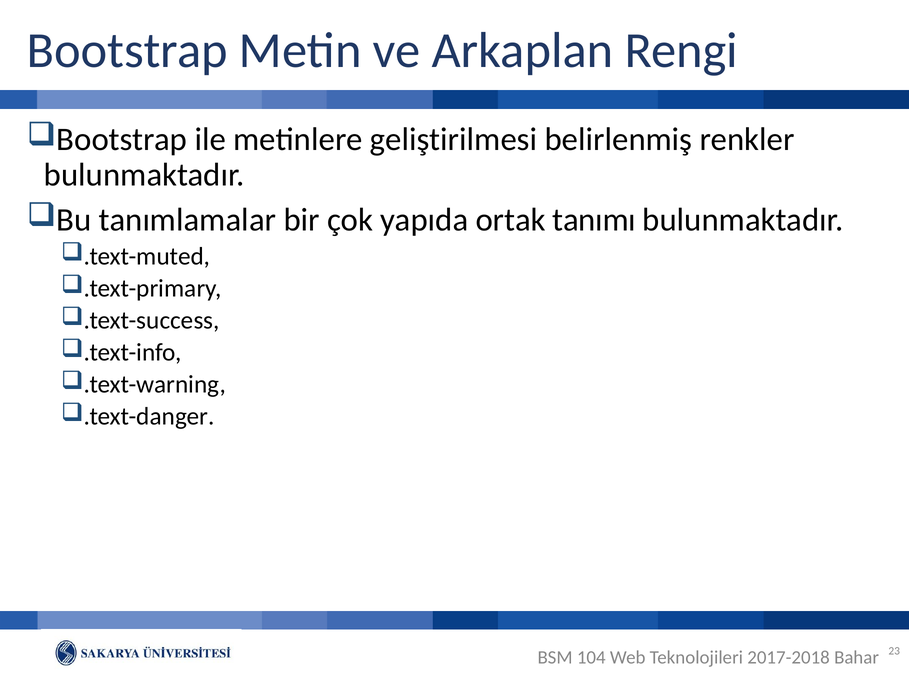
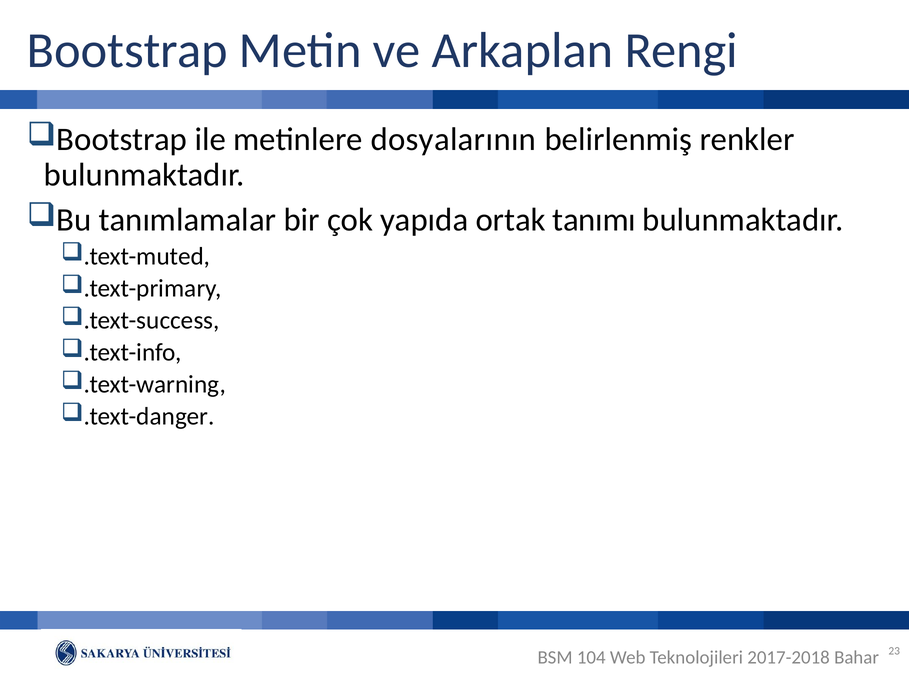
geliştirilmesi: geliştirilmesi -> dosyalarının
